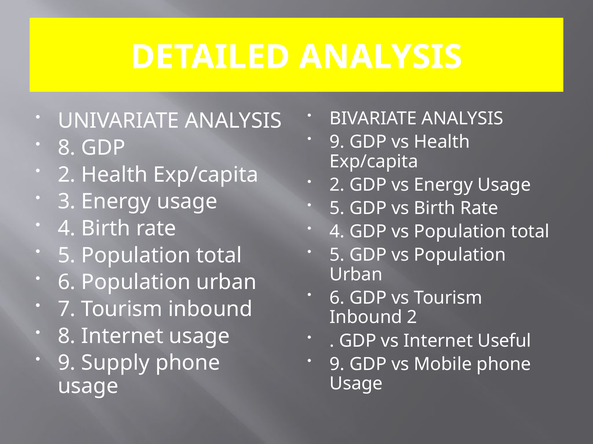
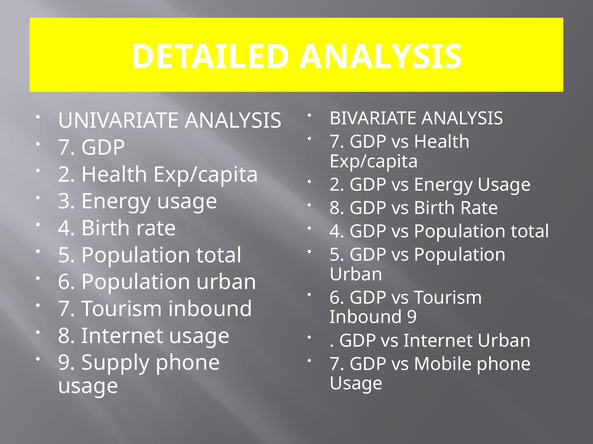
9 at (337, 142): 9 -> 7
8 at (67, 148): 8 -> 7
5 at (337, 209): 5 -> 8
Inbound 2: 2 -> 9
Internet Useful: Useful -> Urban
9 at (337, 365): 9 -> 7
